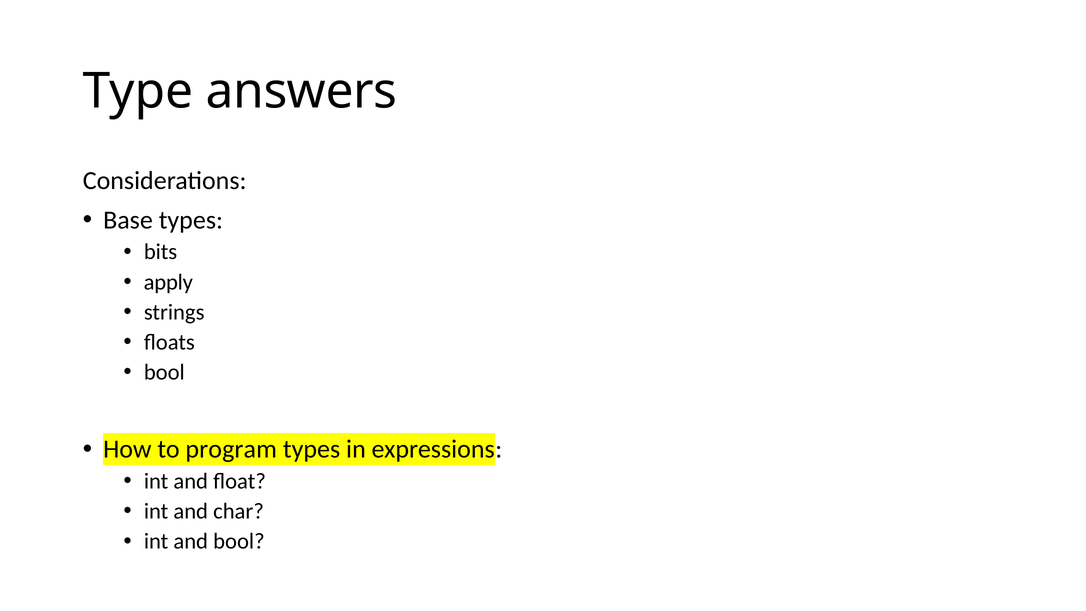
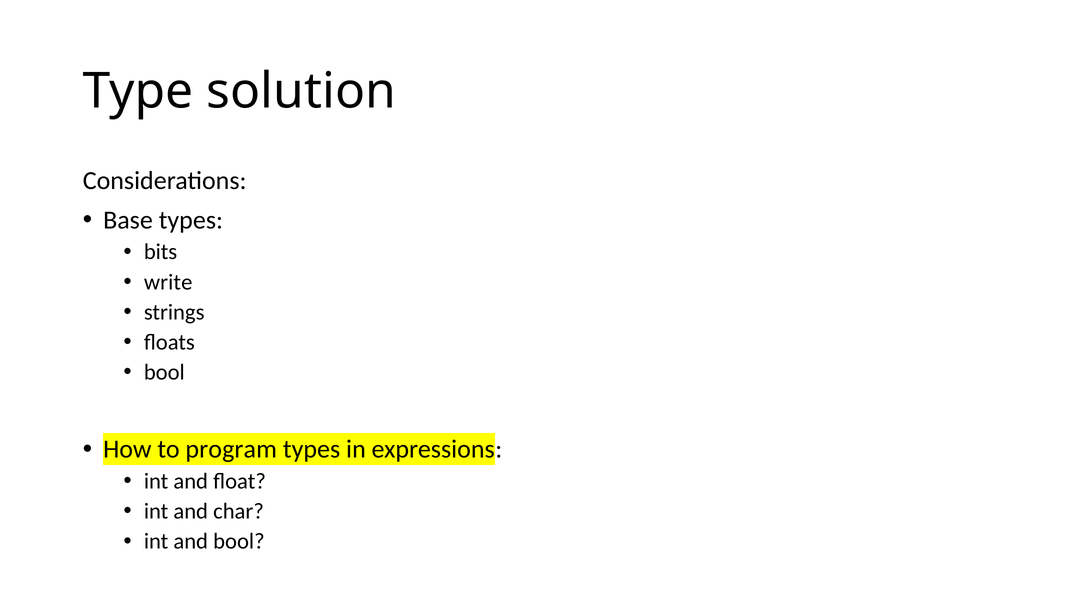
answers: answers -> solution
apply: apply -> write
